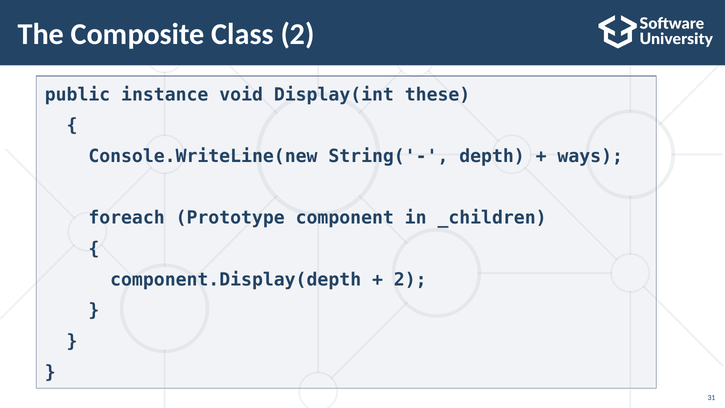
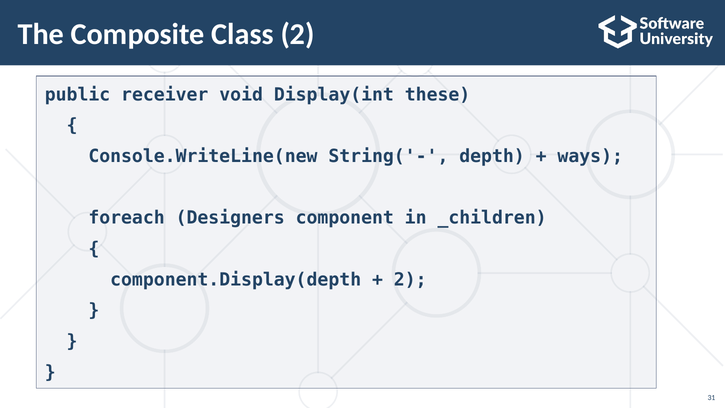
instance: instance -> receiver
Prototype: Prototype -> Designers
